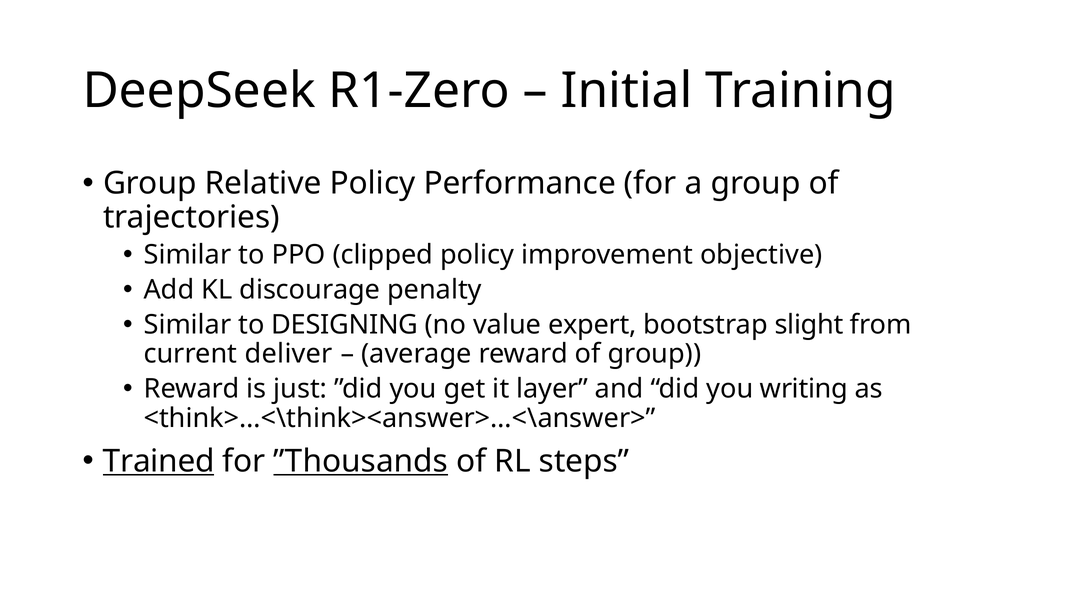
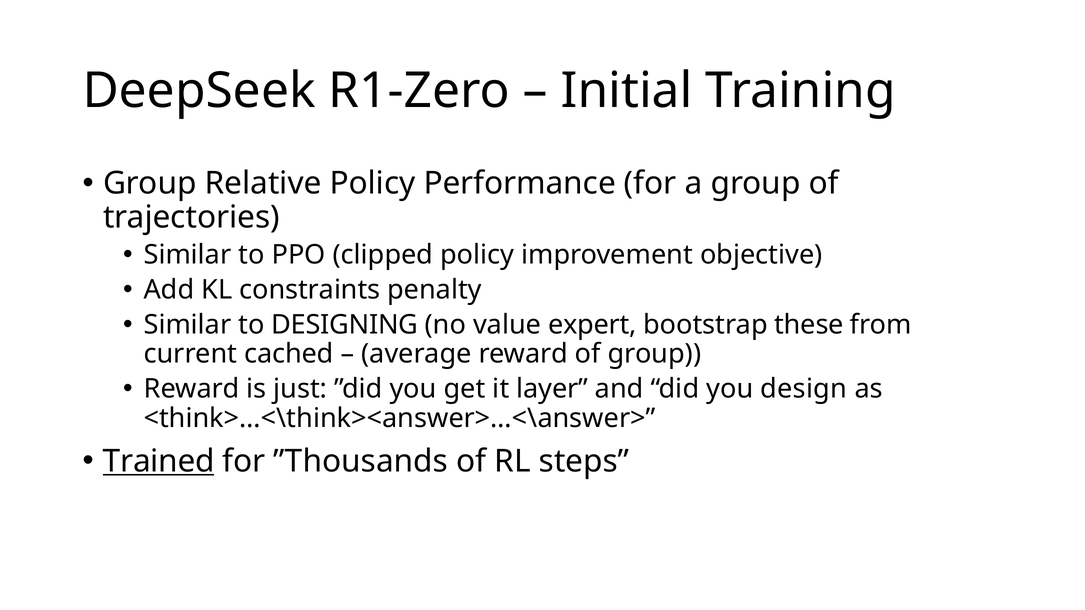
discourage: discourage -> constraints
slight: slight -> these
deliver: deliver -> cached
writing: writing -> design
”Thousands underline: present -> none
